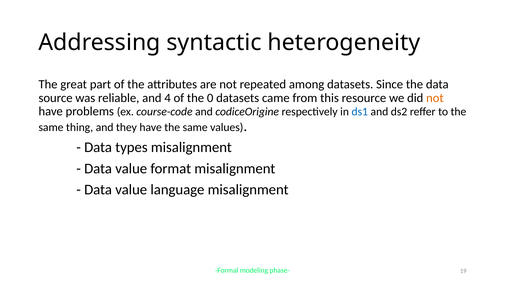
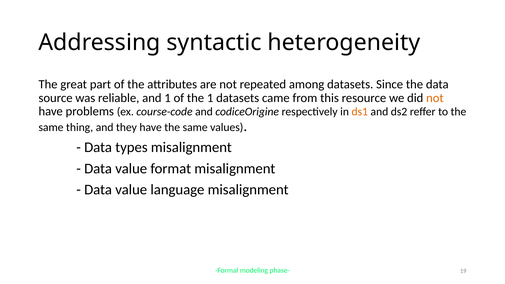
and 4: 4 -> 1
the 0: 0 -> 1
ds1 colour: blue -> orange
